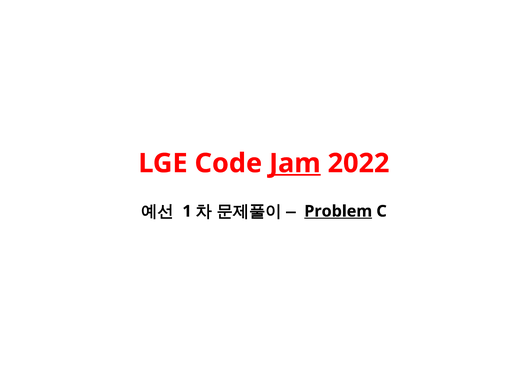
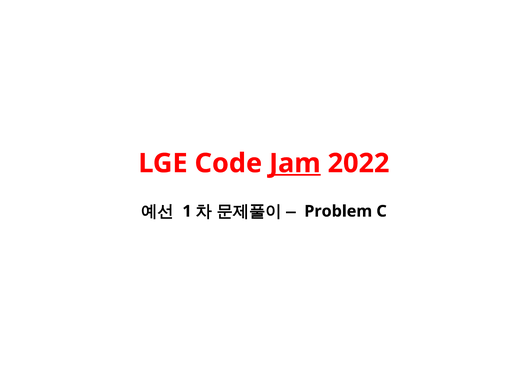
Problem underline: present -> none
